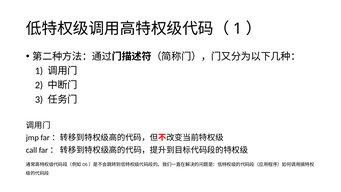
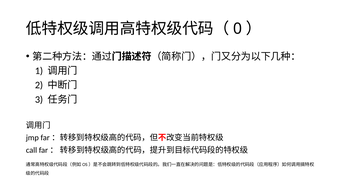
1 at (238, 29): 1 -> 0
